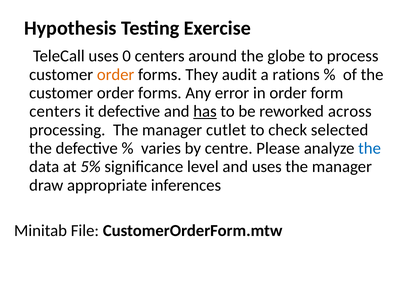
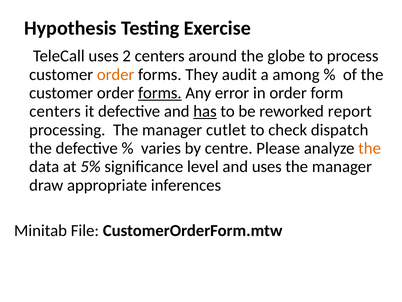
0: 0 -> 2
rations: rations -> among
forms at (160, 93) underline: none -> present
across: across -> report
selected: selected -> dispatch
the at (370, 148) colour: blue -> orange
